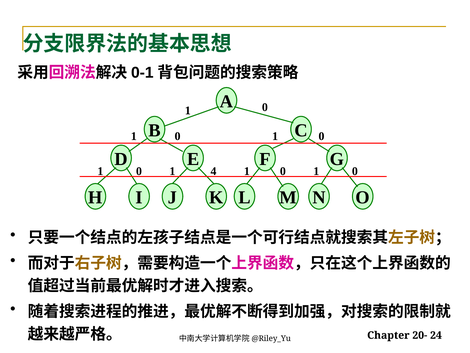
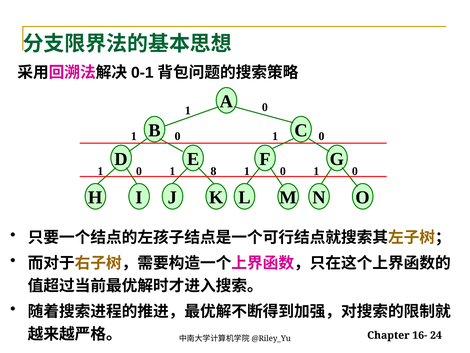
4: 4 -> 8
20-: 20- -> 16-
